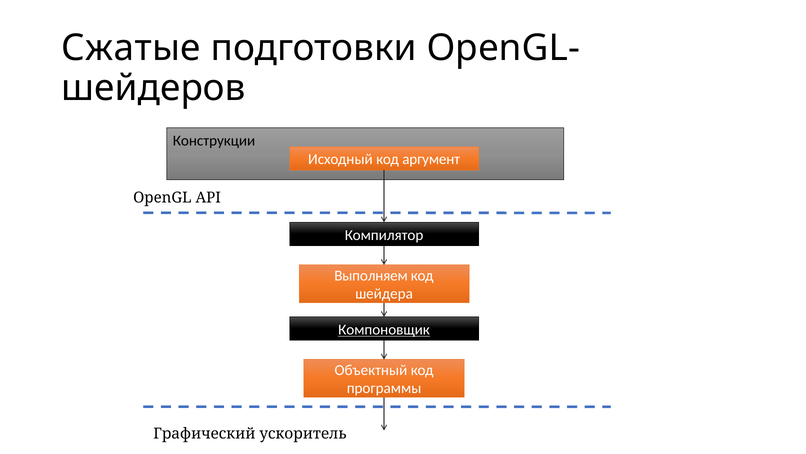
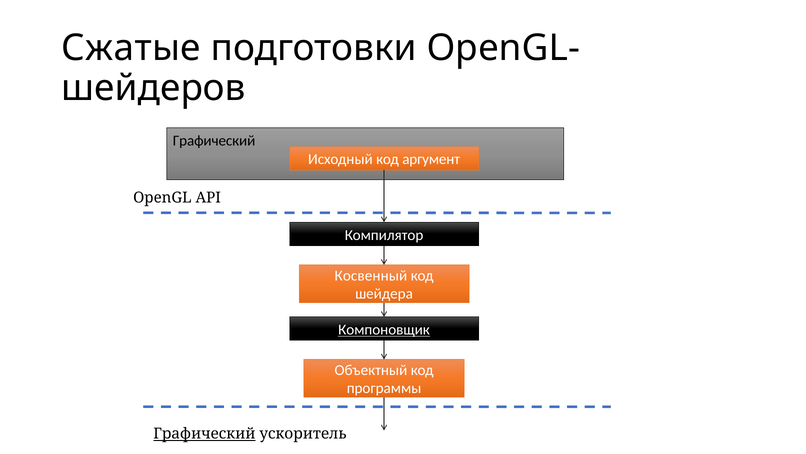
Конструкции at (214, 141): Конструкции -> Графический
Выполняем: Выполняем -> Косвенный
Графический at (204, 433) underline: none -> present
